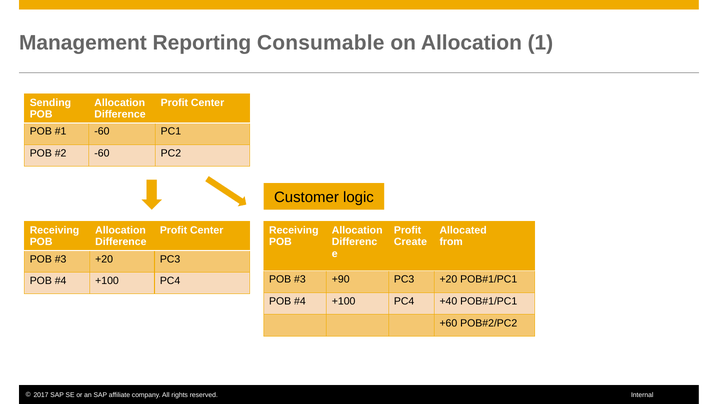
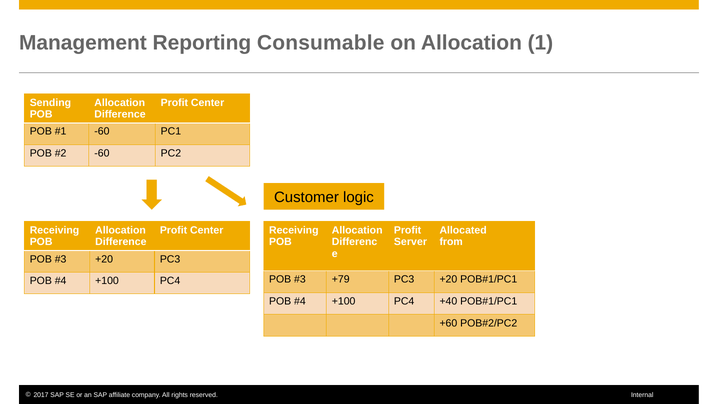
Create: Create -> Server
+90: +90 -> +79
